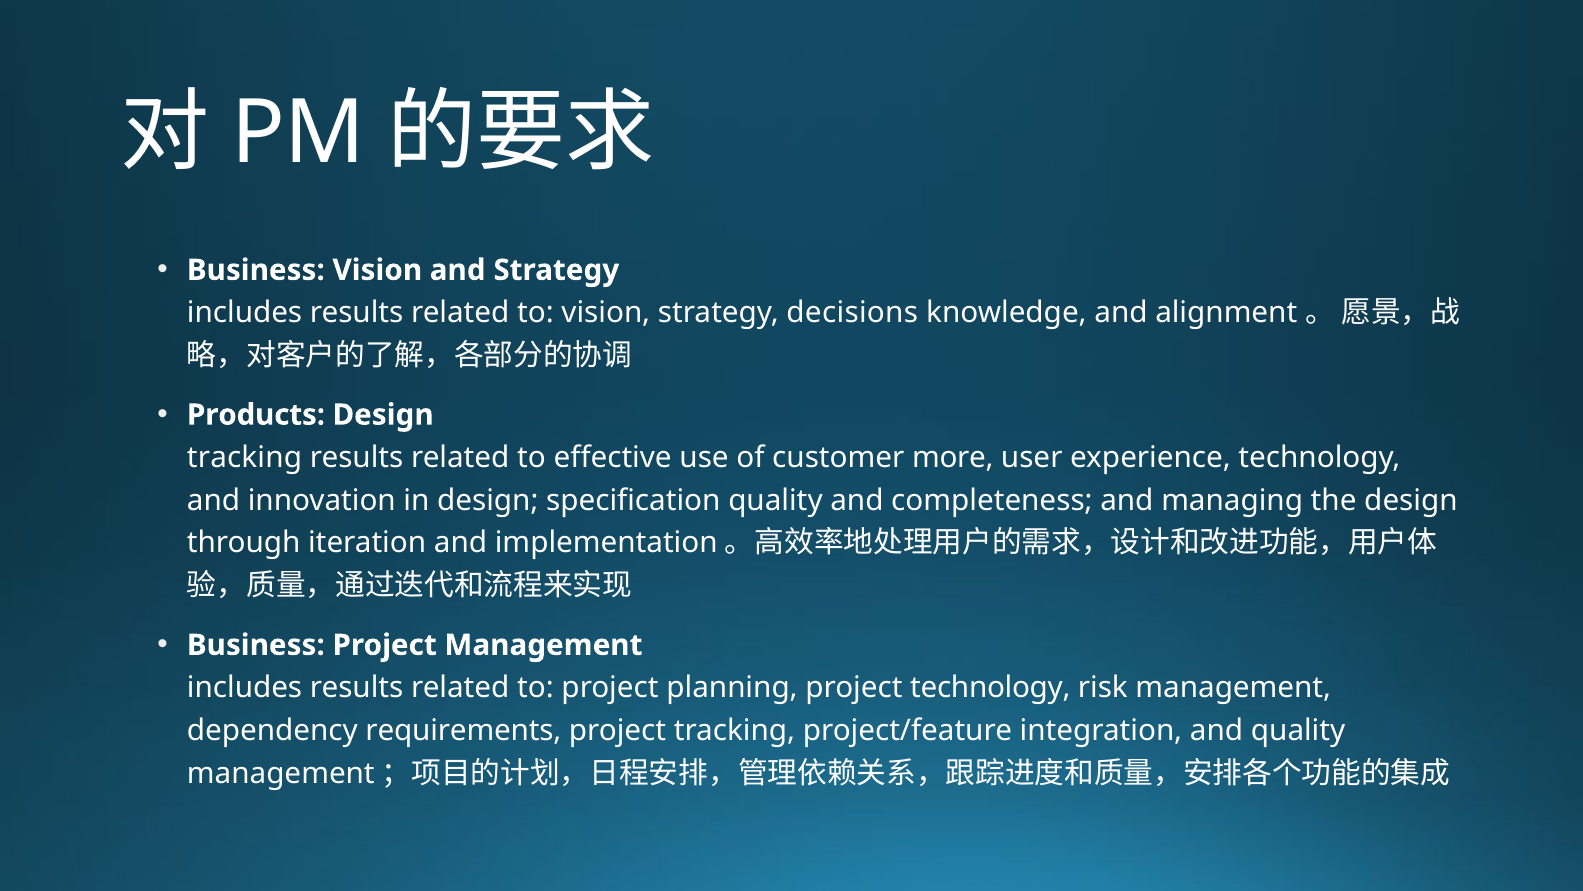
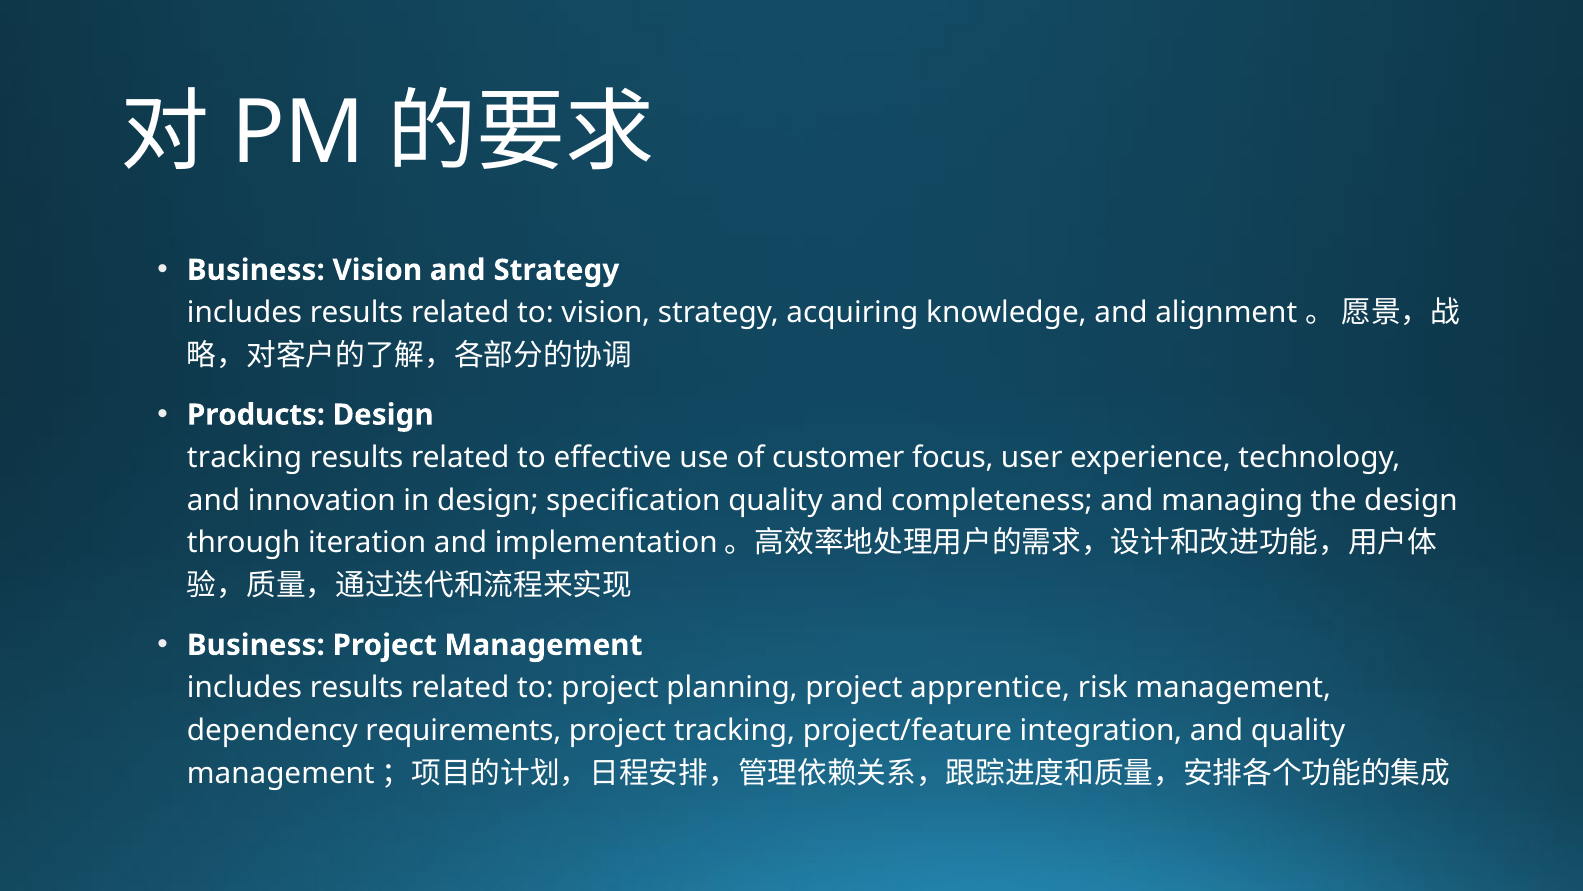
decisions: decisions -> acquiring
more: more -> focus
project technology: technology -> apprentice
